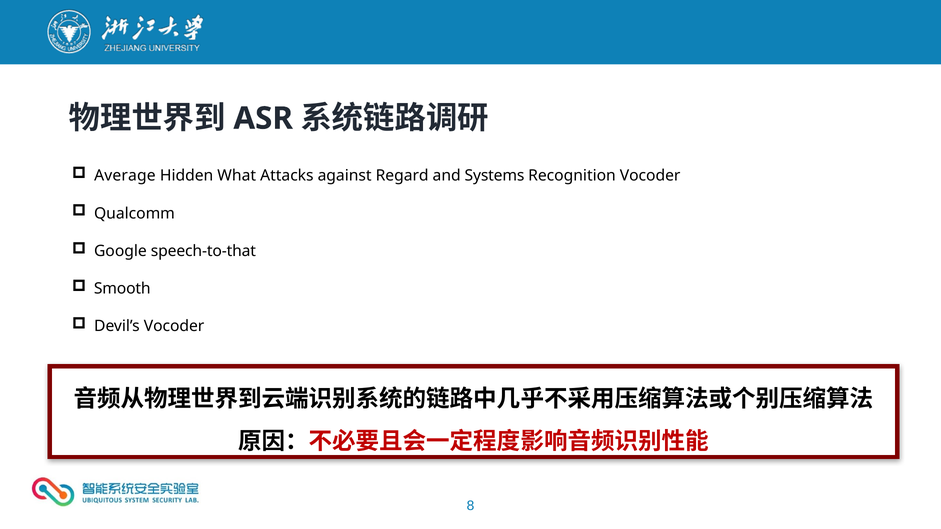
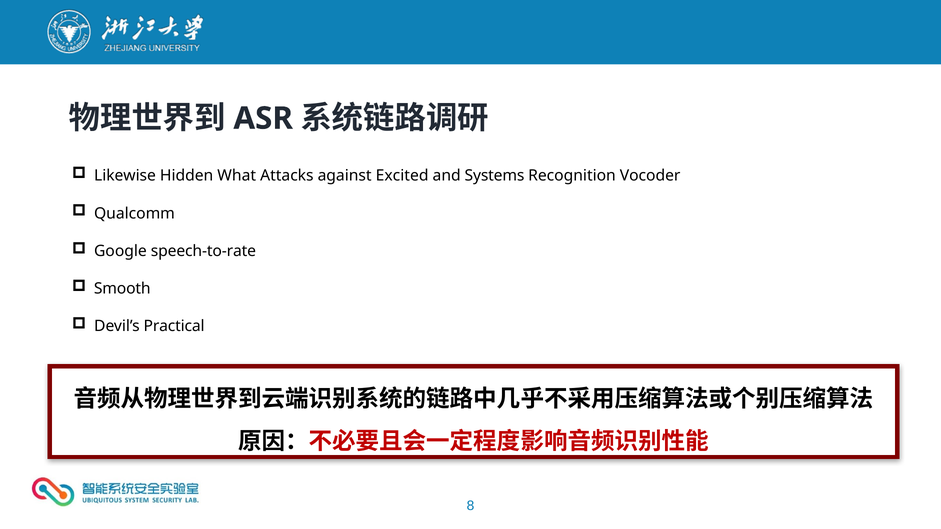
Average: Average -> Likewise
Regard: Regard -> Excited
speech-to-that: speech-to-that -> speech-to-rate
Devil’s Vocoder: Vocoder -> Practical
